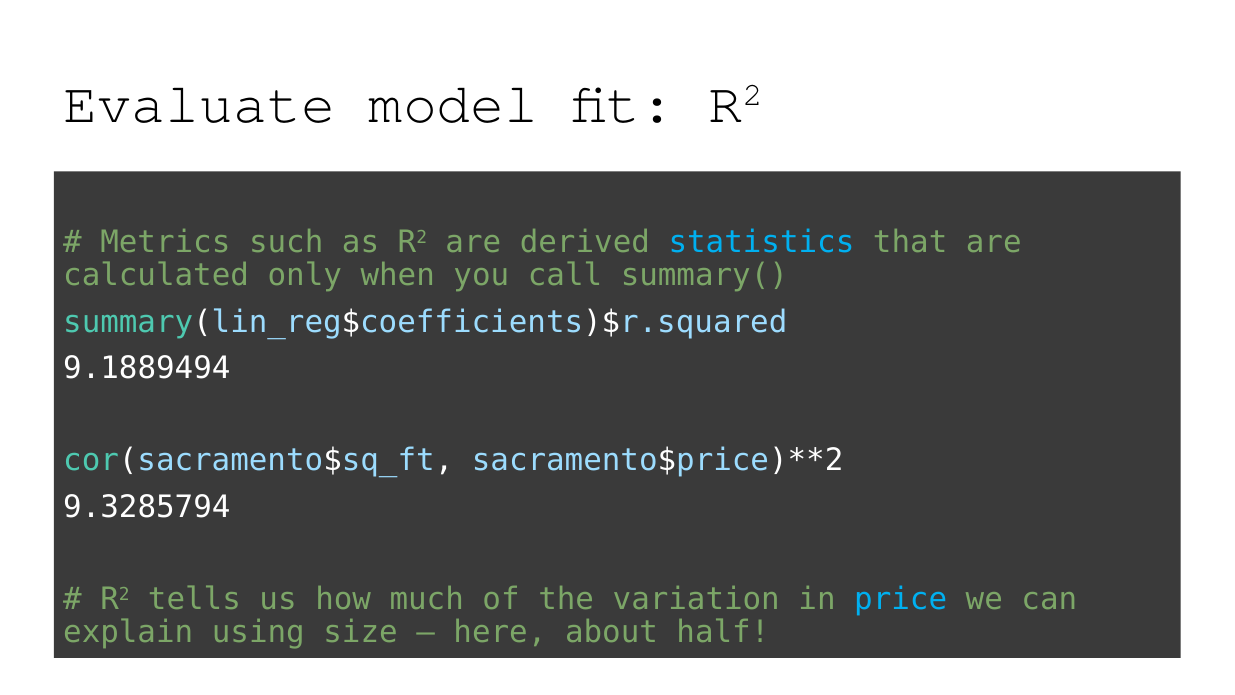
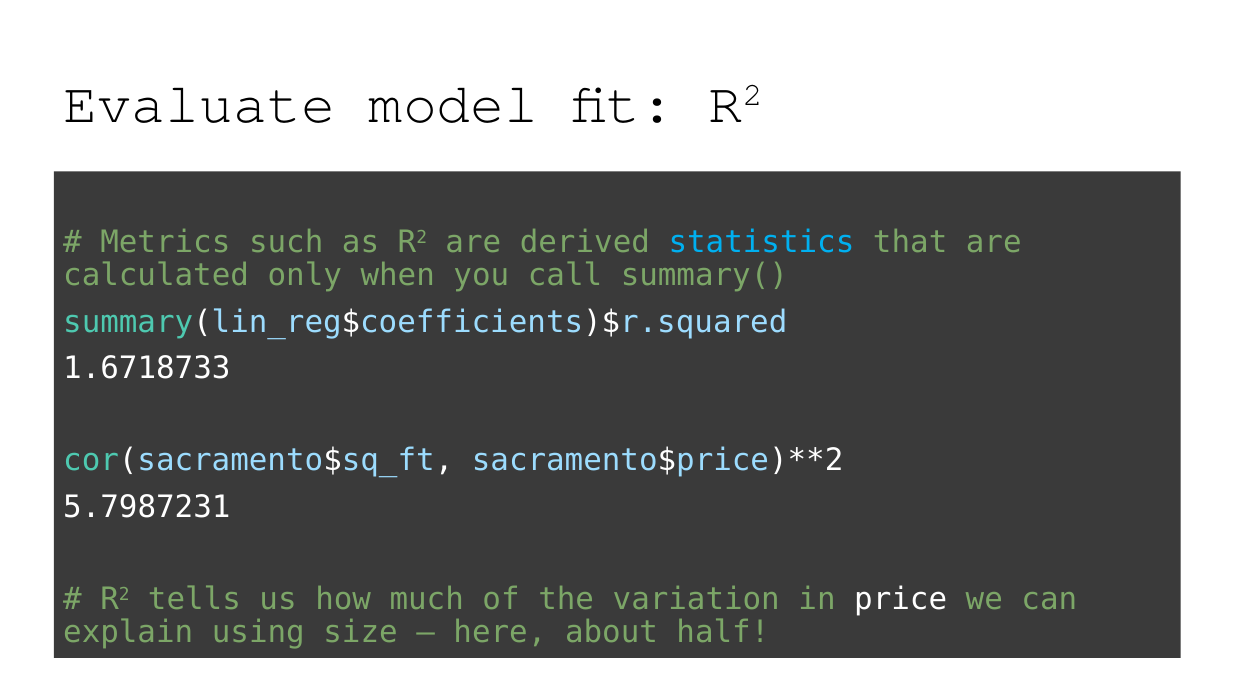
9.1889494: 9.1889494 -> 1.6718733
9.3285794: 9.3285794 -> 5.7987231
price colour: light blue -> white
